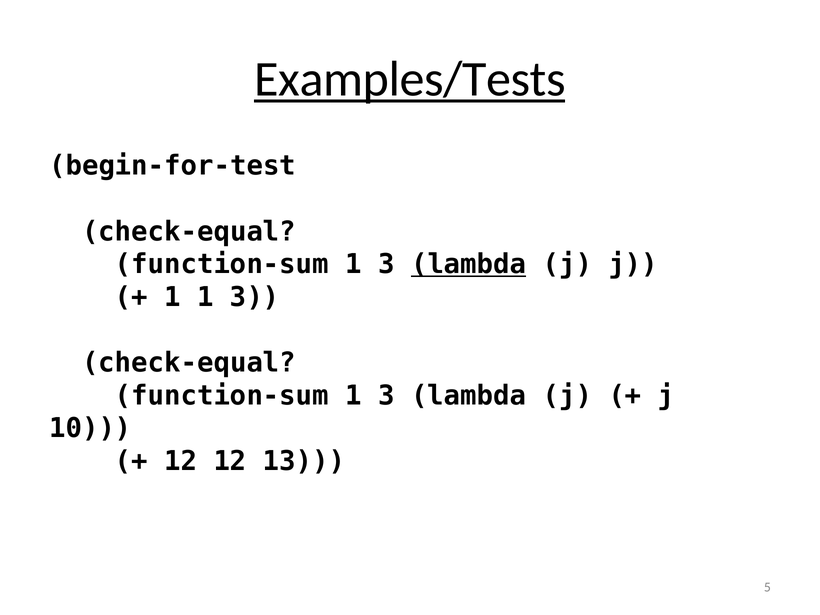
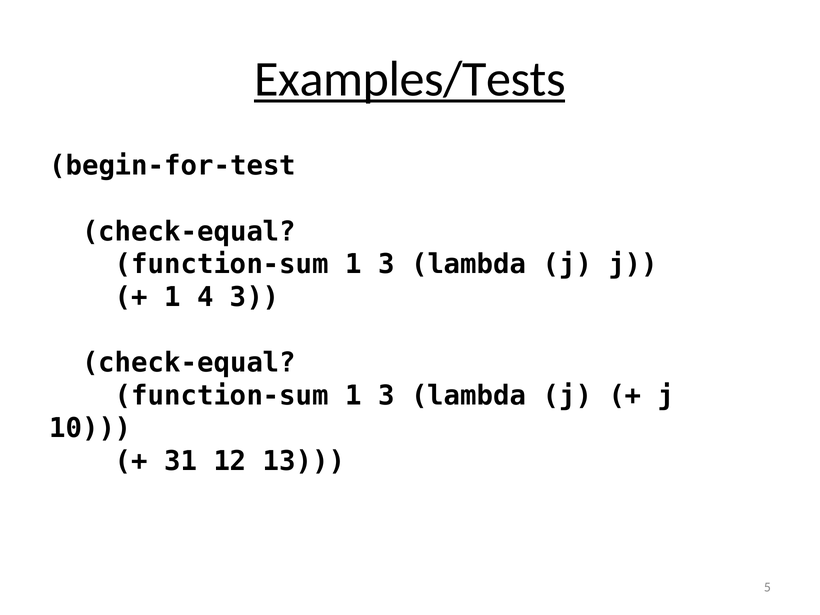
lambda at (469, 264) underline: present -> none
1 1: 1 -> 4
12 at (181, 461): 12 -> 31
